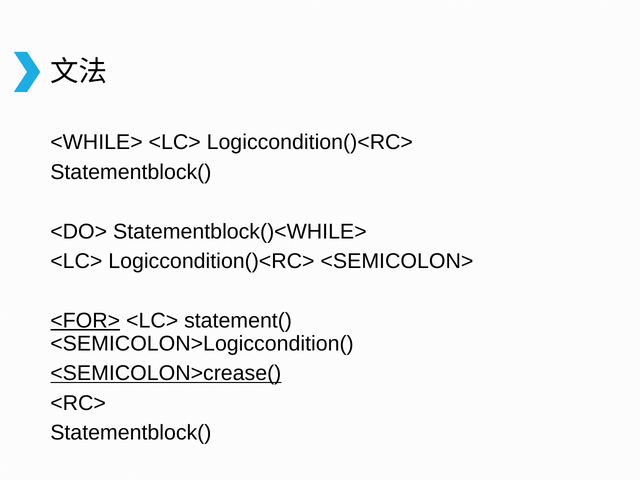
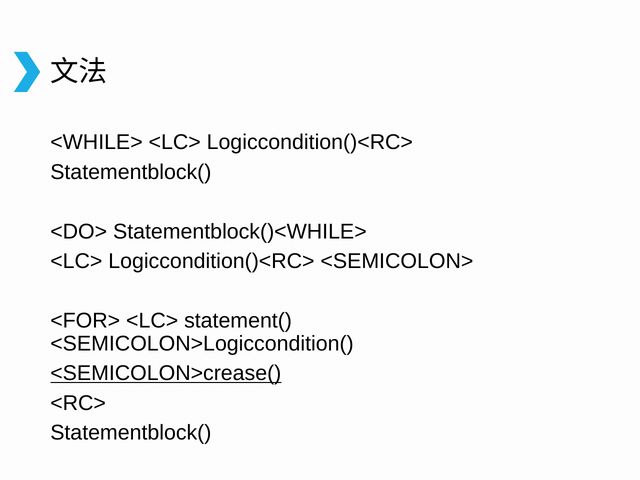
<FOR> underline: present -> none
